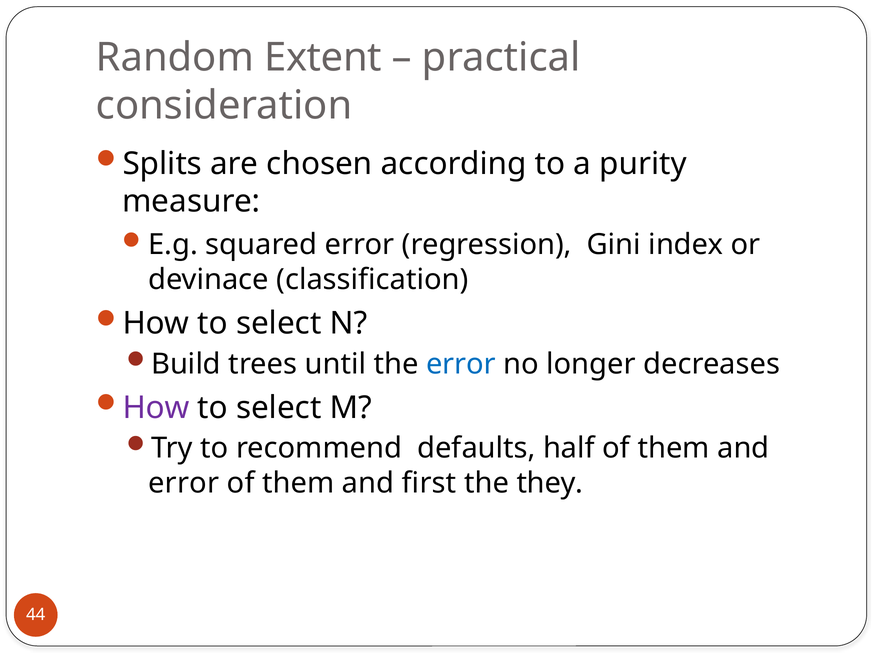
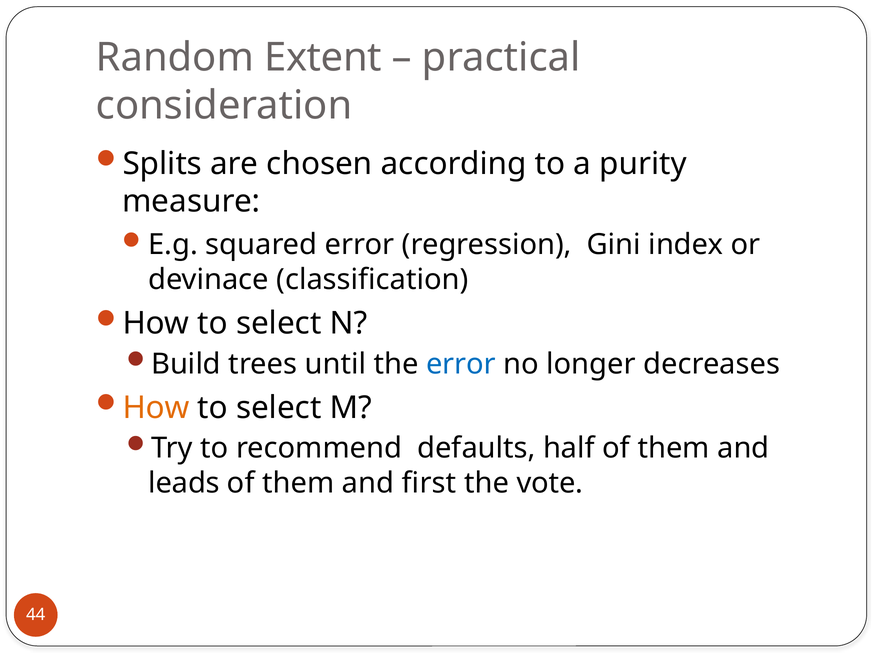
How at (156, 407) colour: purple -> orange
error at (184, 483): error -> leads
they: they -> vote
